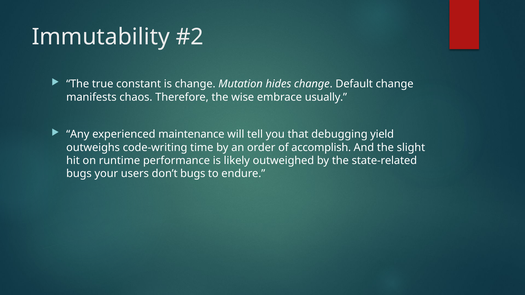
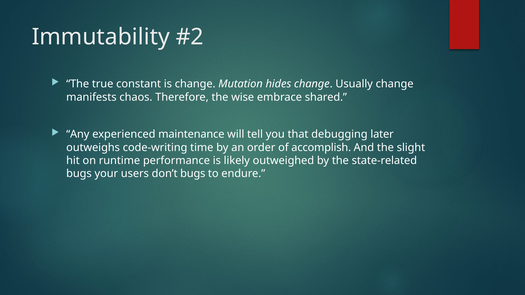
Default: Default -> Usually
usually: usually -> shared
yield: yield -> later
